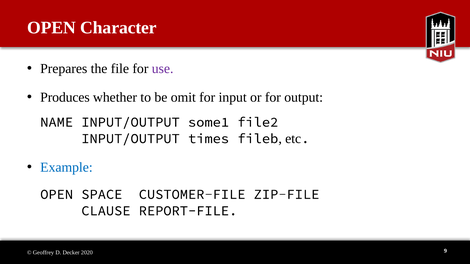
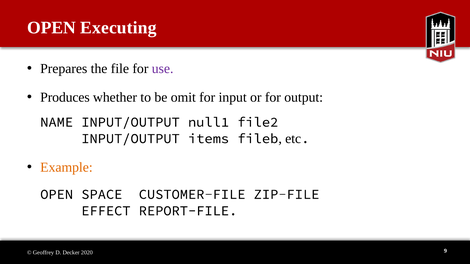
Character: Character -> Executing
some1: some1 -> null1
times: times -> items
Example colour: blue -> orange
CLAUSE: CLAUSE -> EFFECT
